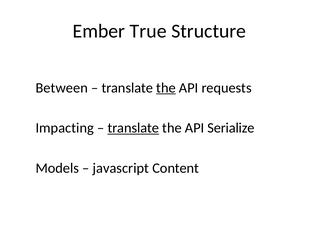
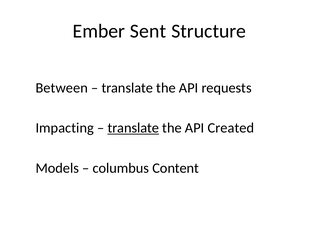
True: True -> Sent
the at (166, 88) underline: present -> none
Serialize: Serialize -> Created
javascript: javascript -> columbus
